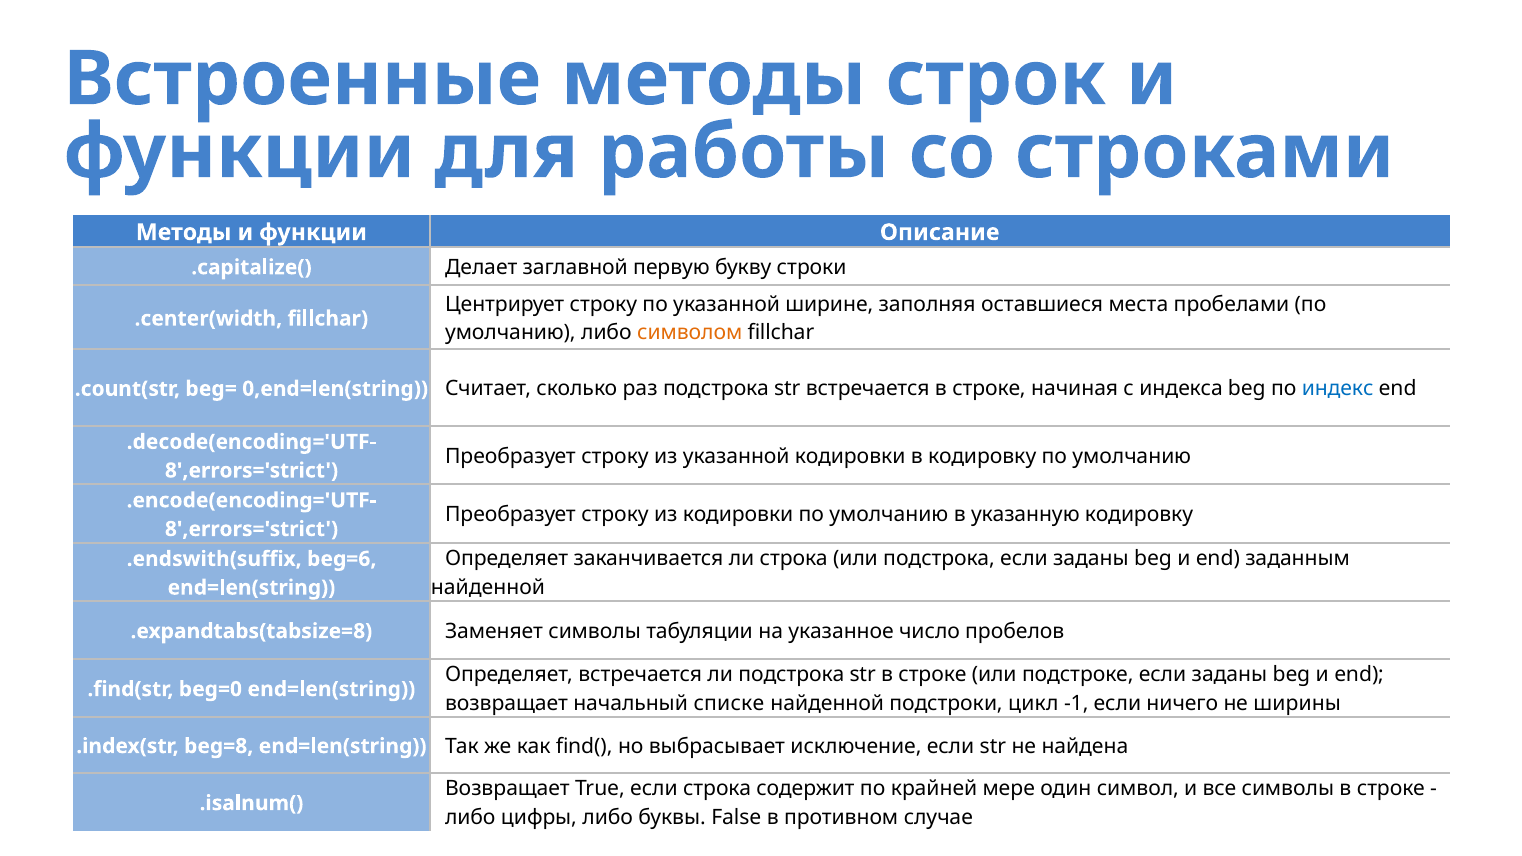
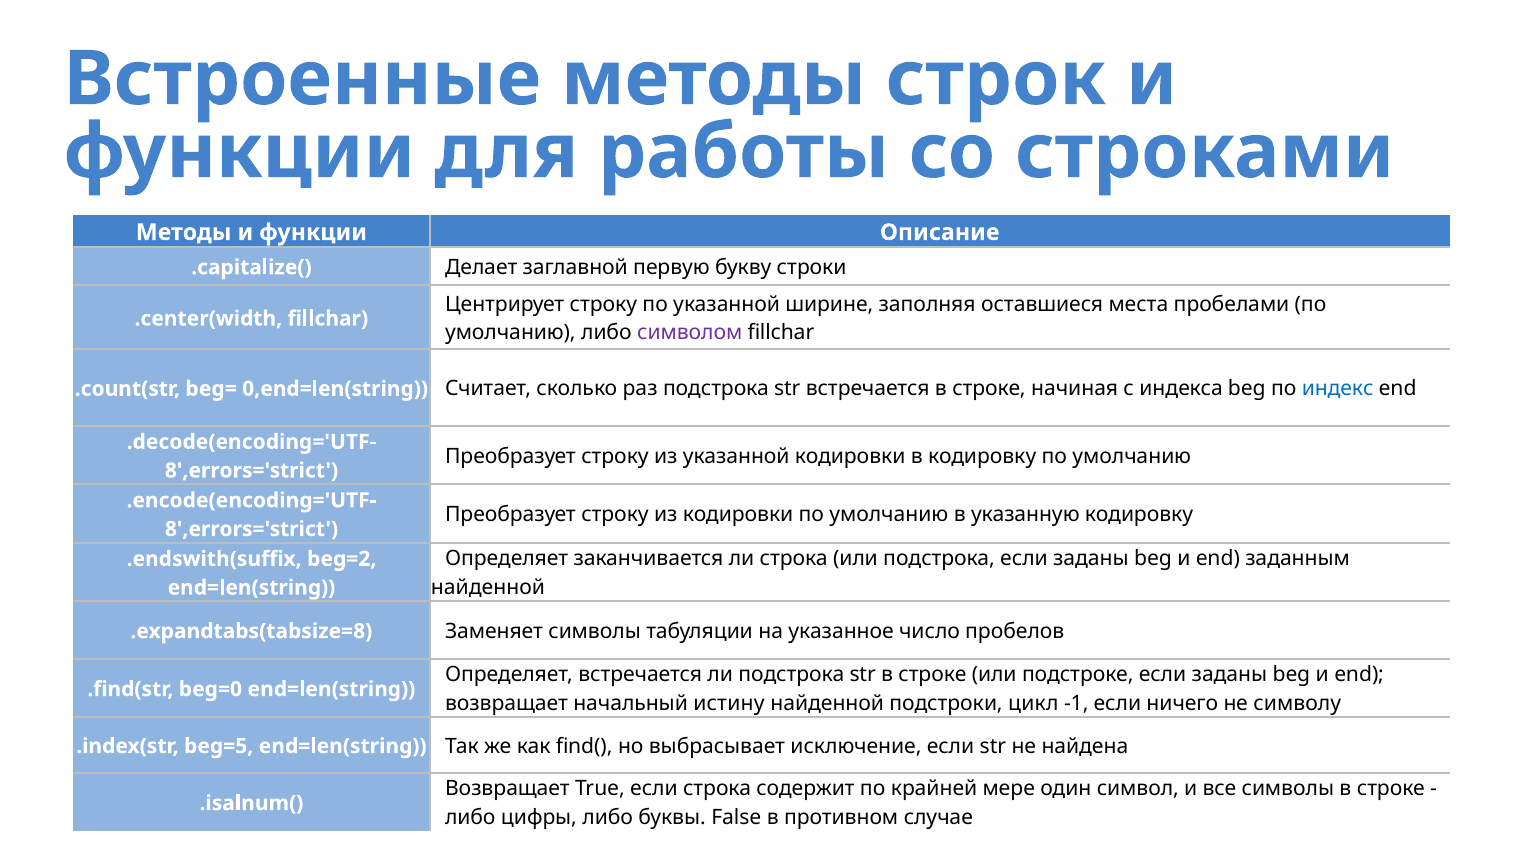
символом colour: orange -> purple
beg=6: beg=6 -> beg=2
списке: списке -> истину
ширины: ширины -> символу
beg=8: beg=8 -> beg=5
